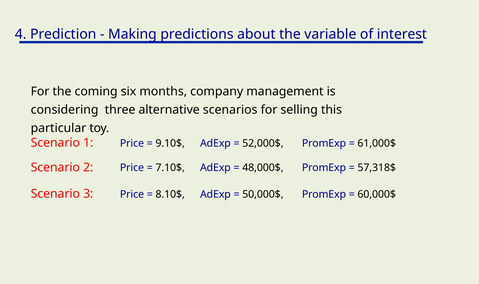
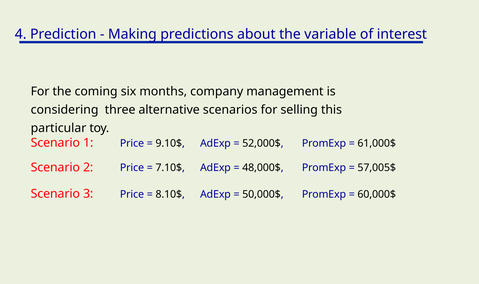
57,318$: 57,318$ -> 57,005$
